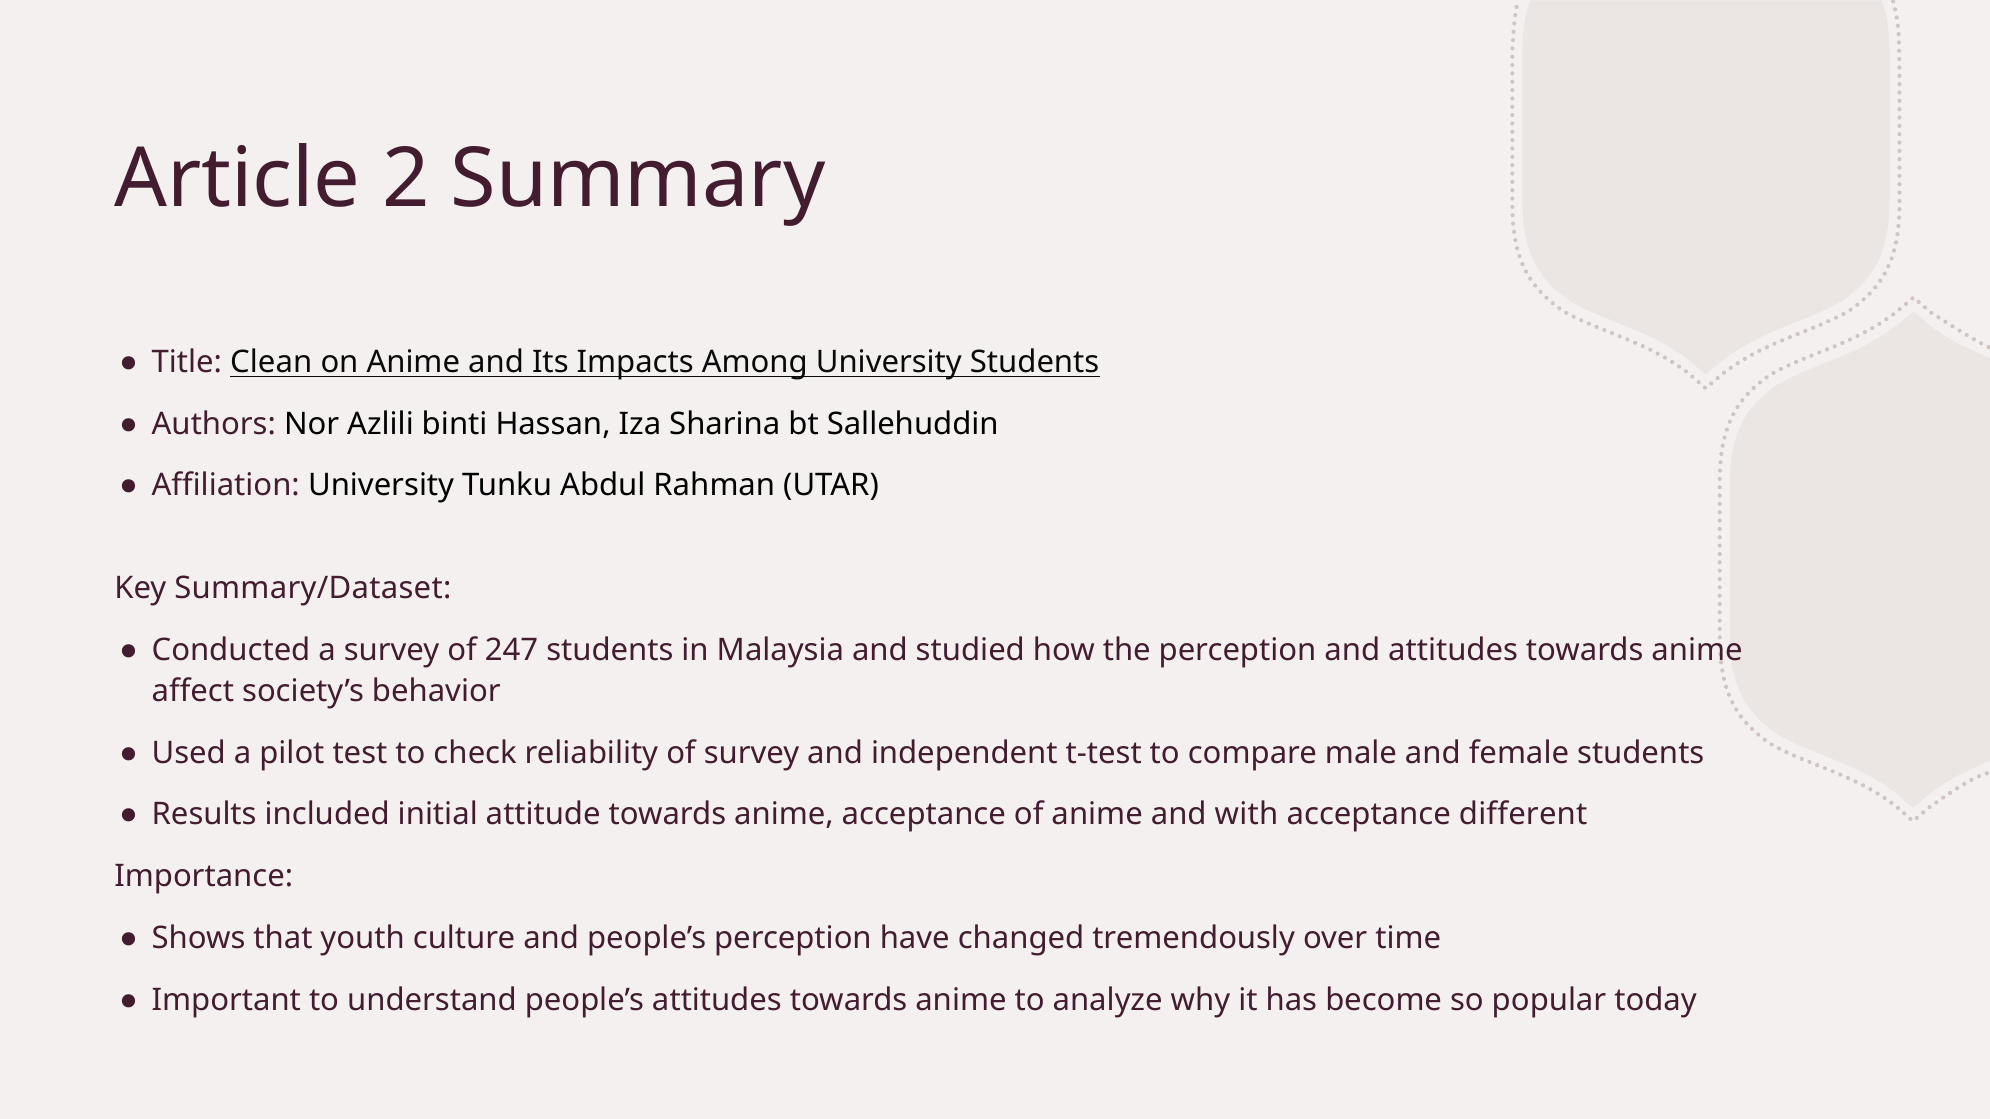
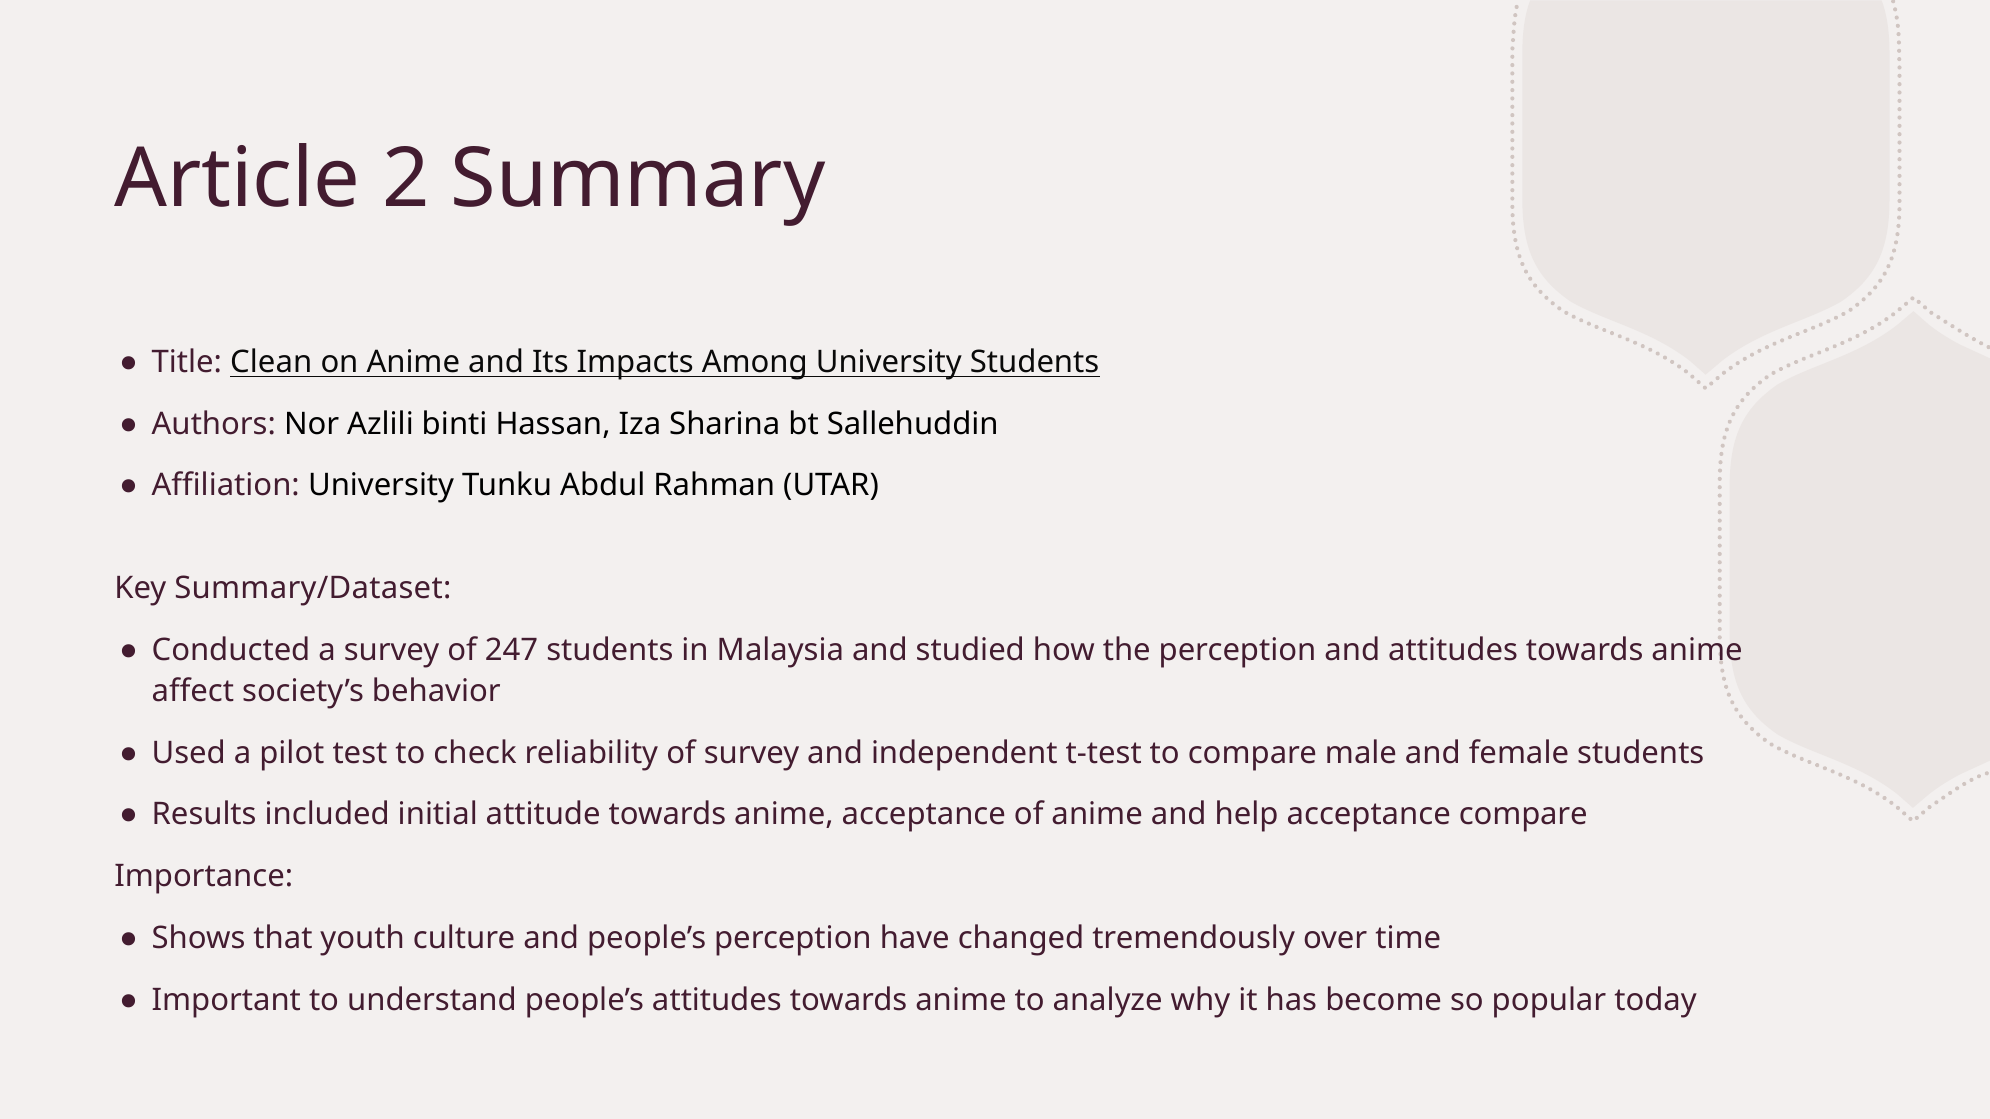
with: with -> help
acceptance different: different -> compare
